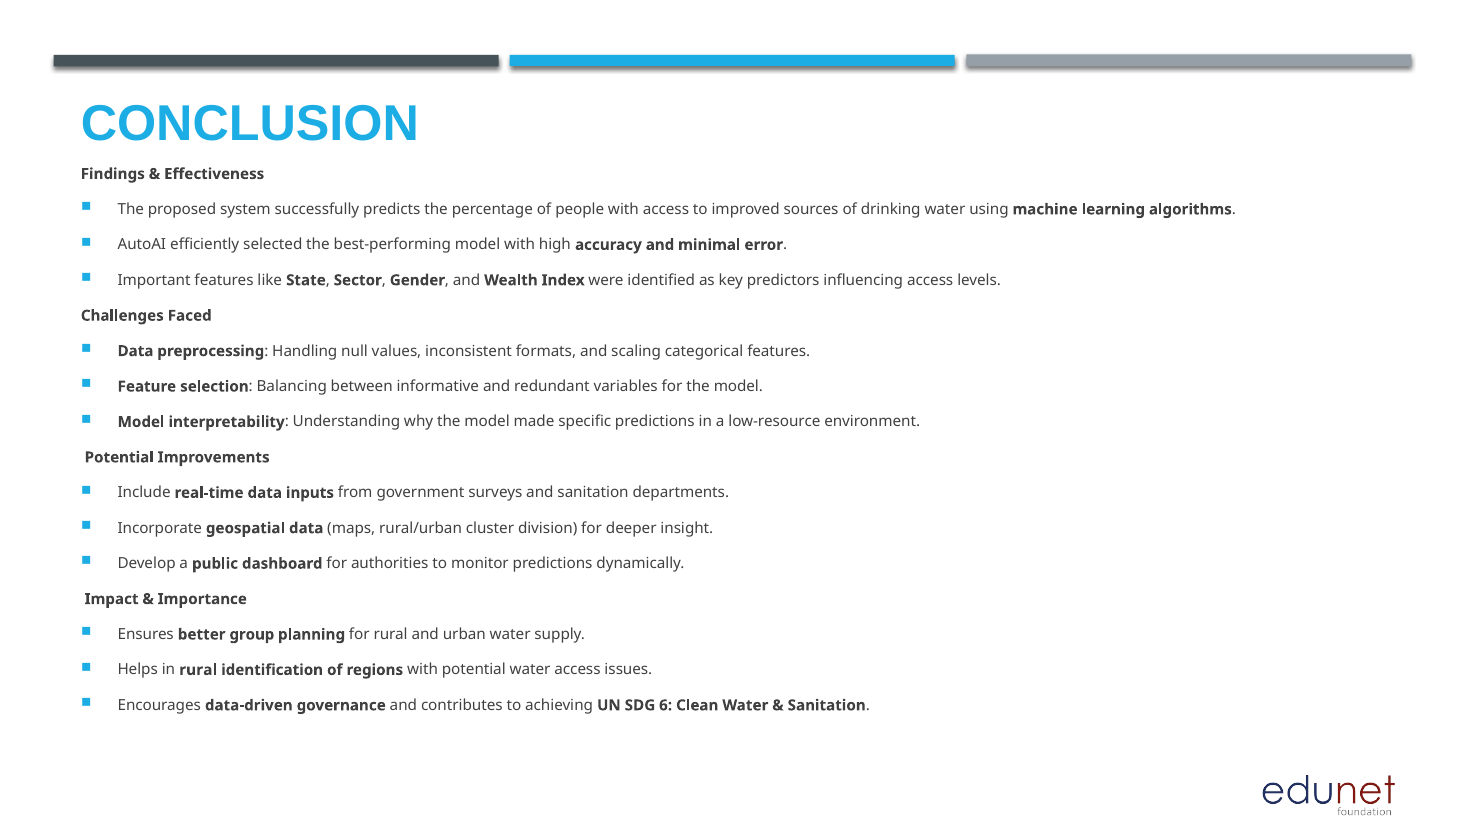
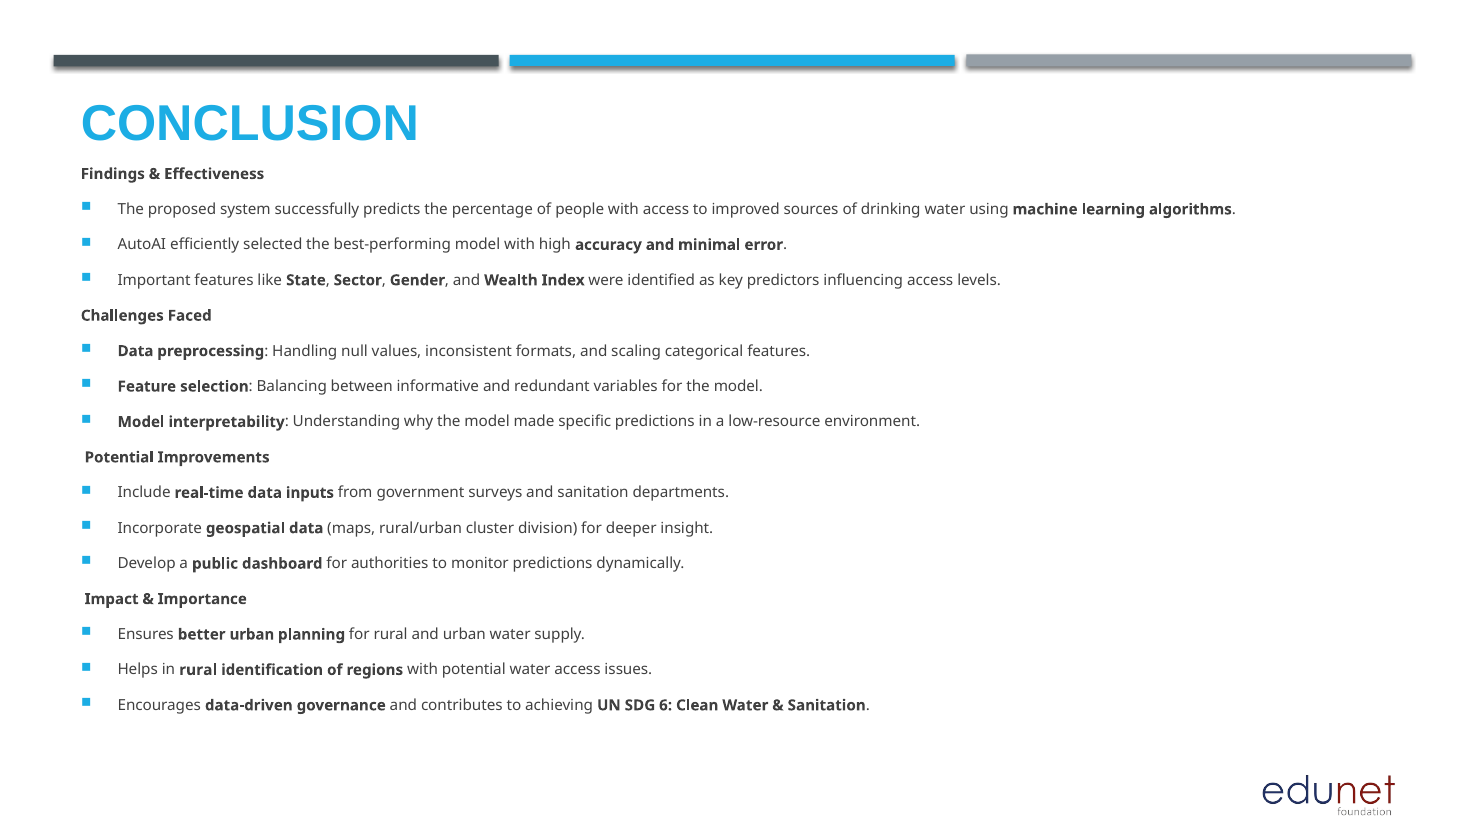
better group: group -> urban
